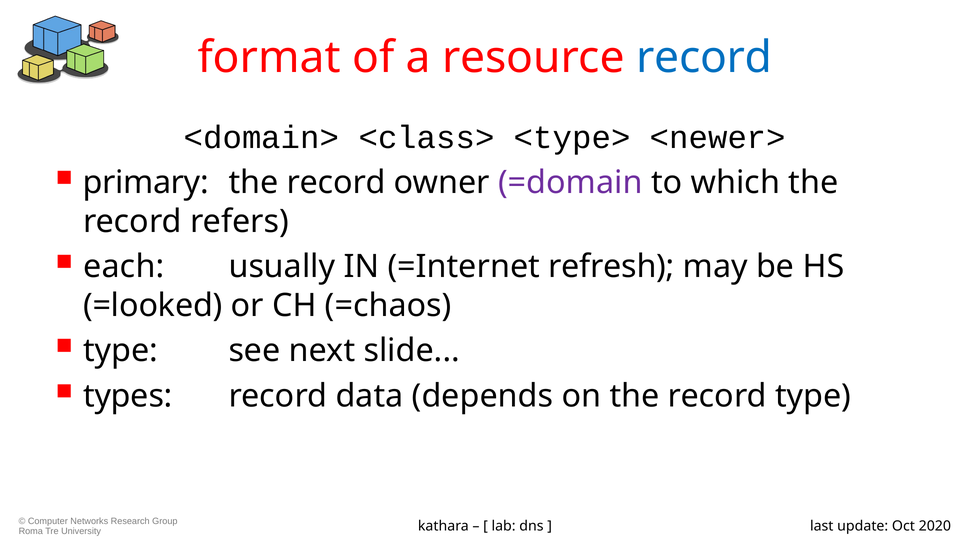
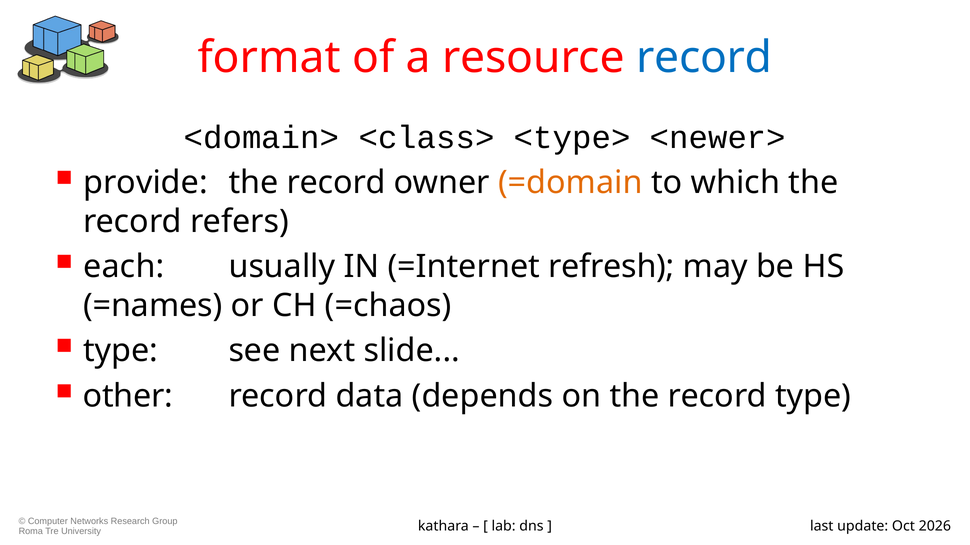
primary: primary -> provide
=domain colour: purple -> orange
=looked: =looked -> =names
types: types -> other
2020: 2020 -> 2026
